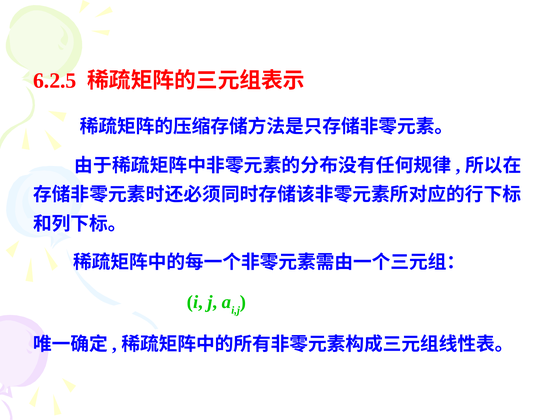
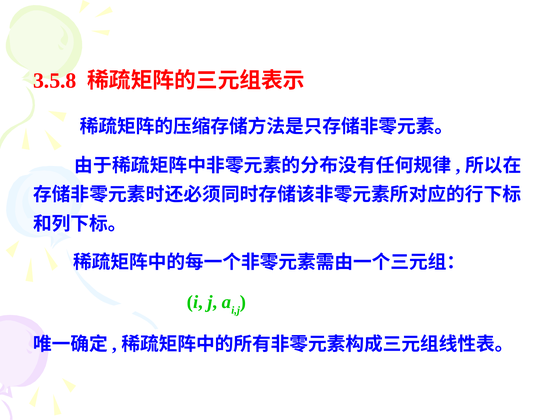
6.2.5: 6.2.5 -> 3.5.8
